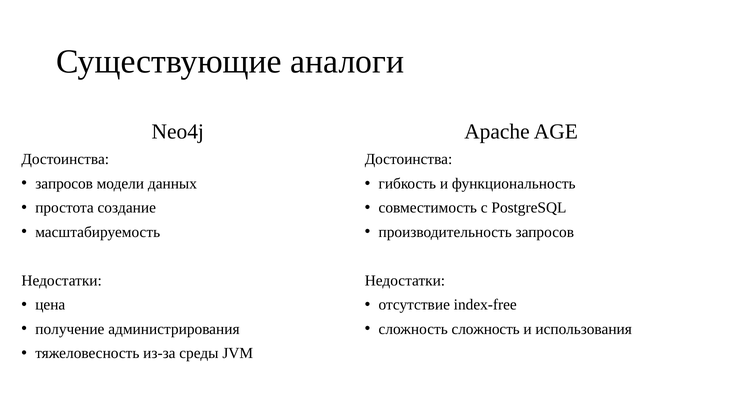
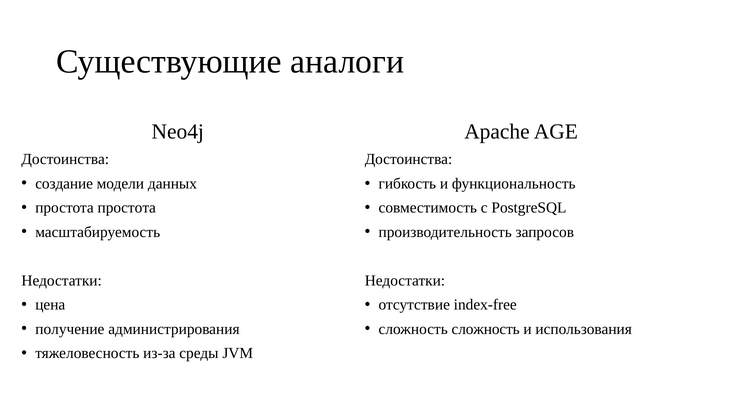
запросов at (64, 184): запросов -> создание
простота создание: создание -> простота
